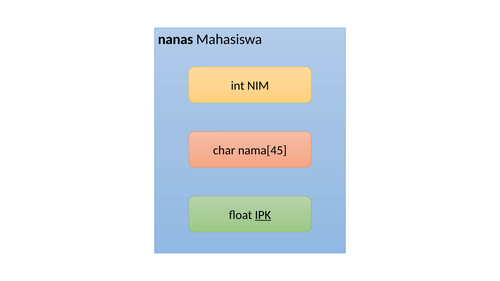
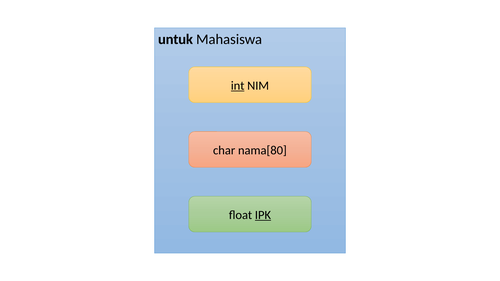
nanas: nanas -> untuk
int underline: none -> present
nama[45: nama[45 -> nama[80
